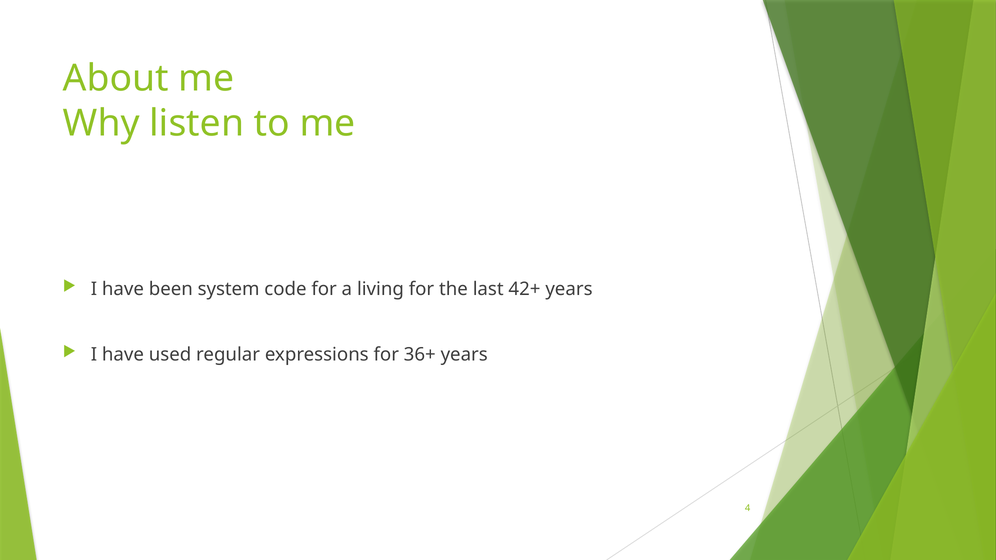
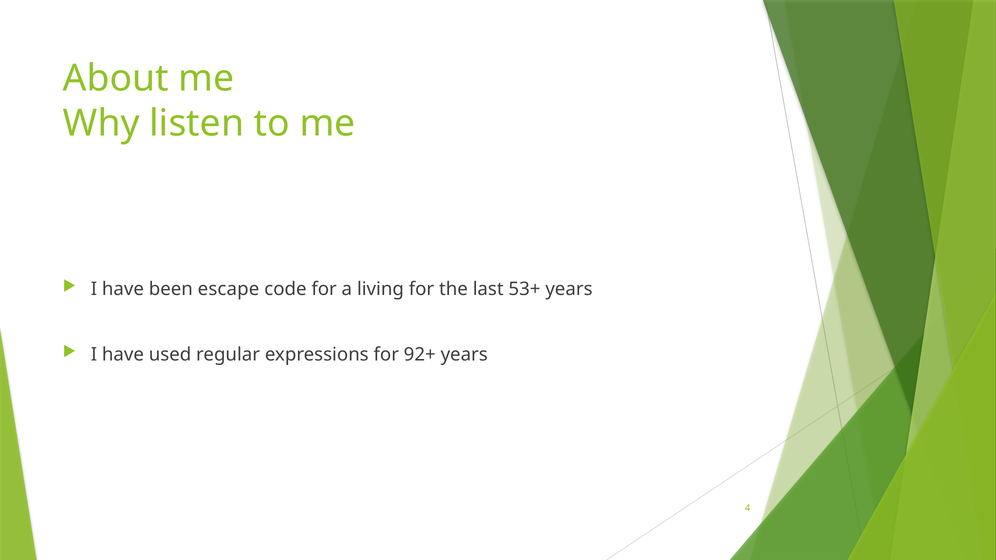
system: system -> escape
42+: 42+ -> 53+
36+: 36+ -> 92+
